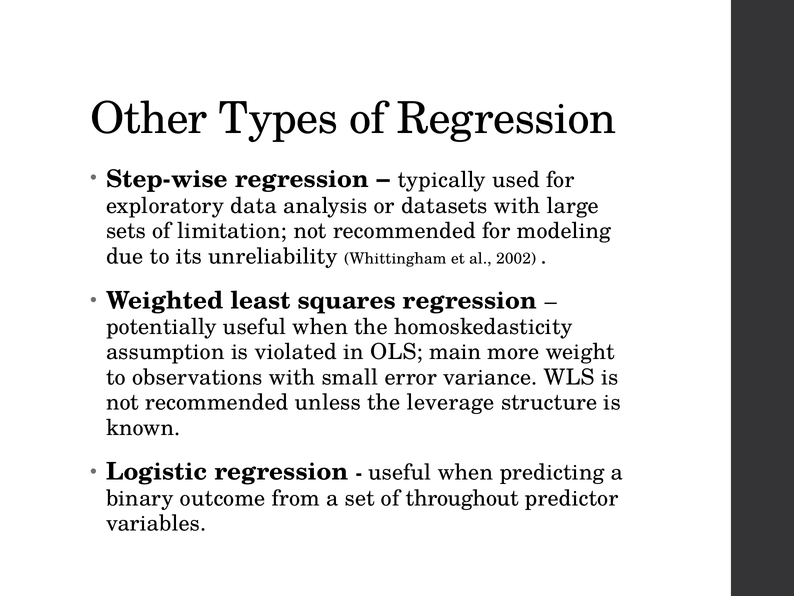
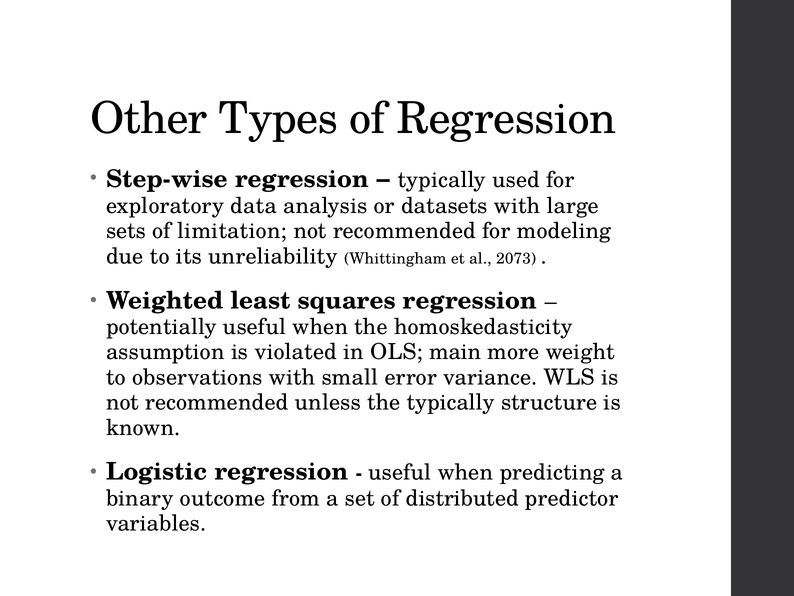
2002: 2002 -> 2073
the leverage: leverage -> typically
throughout: throughout -> distributed
